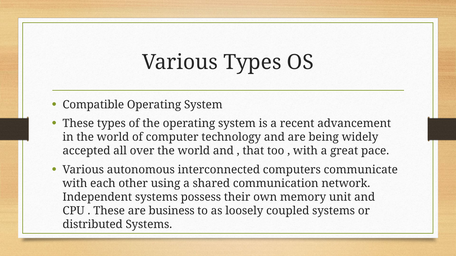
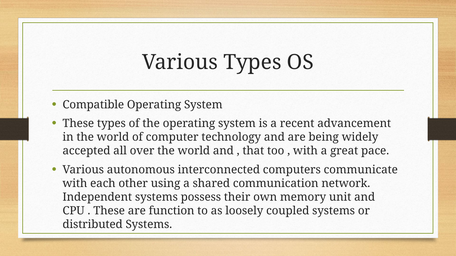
business: business -> function
